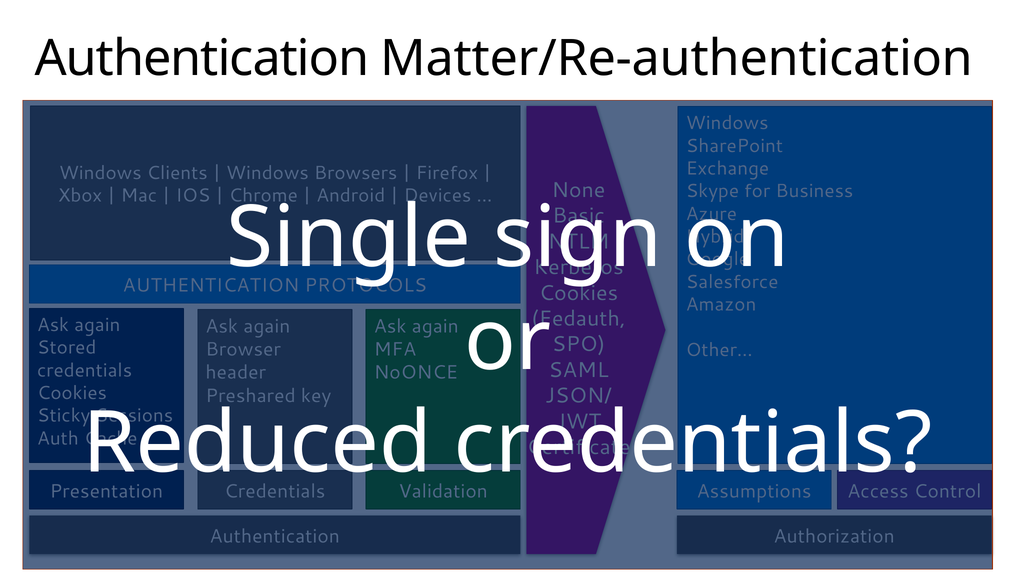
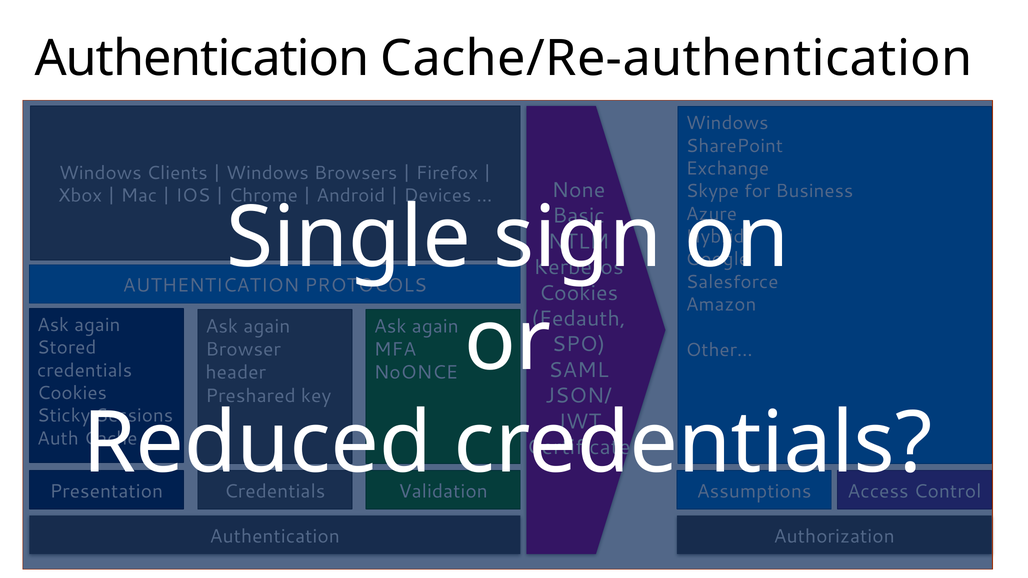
Matter/Re-authentication: Matter/Re-authentication -> Cache/Re-authentication
